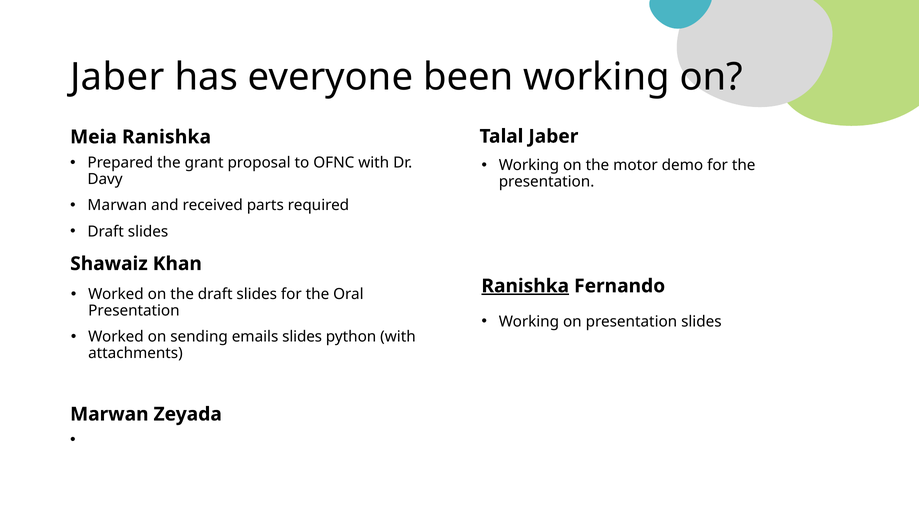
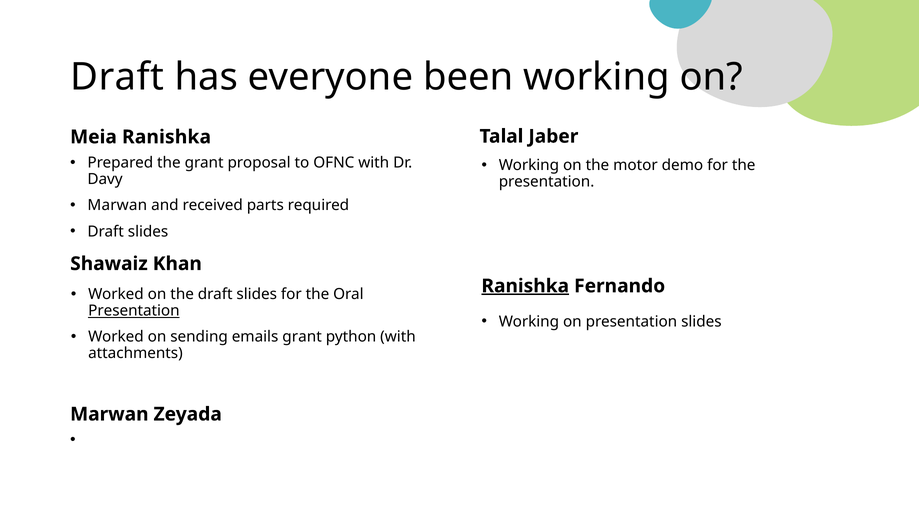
Jaber at (117, 77): Jaber -> Draft
Presentation at (134, 311) underline: none -> present
emails slides: slides -> grant
